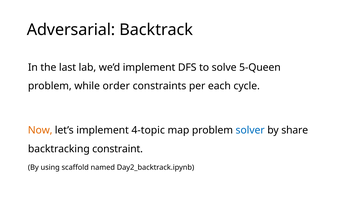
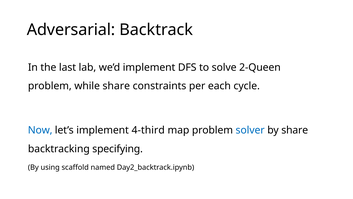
5-Queen: 5-Queen -> 2-Queen
while order: order -> share
Now colour: orange -> blue
4-topic: 4-topic -> 4-third
constraint: constraint -> specifying
